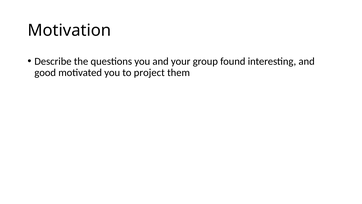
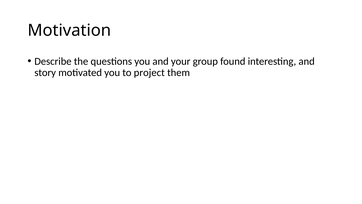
good: good -> story
